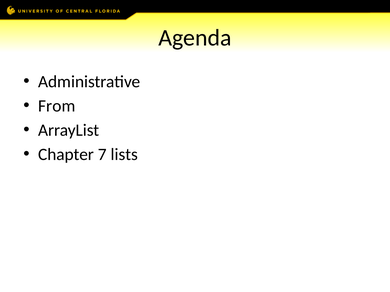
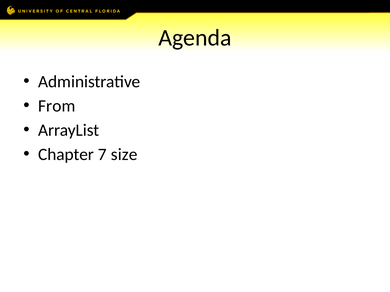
lists: lists -> size
